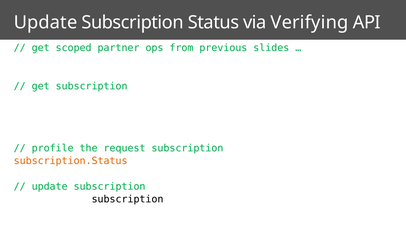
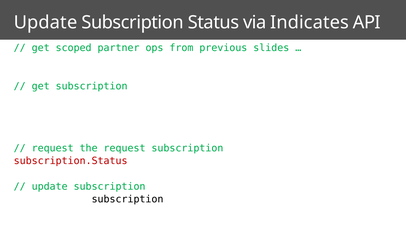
Verifying: Verifying -> Indicates
profile at (53, 148): profile -> request
subscription.Status colour: orange -> red
